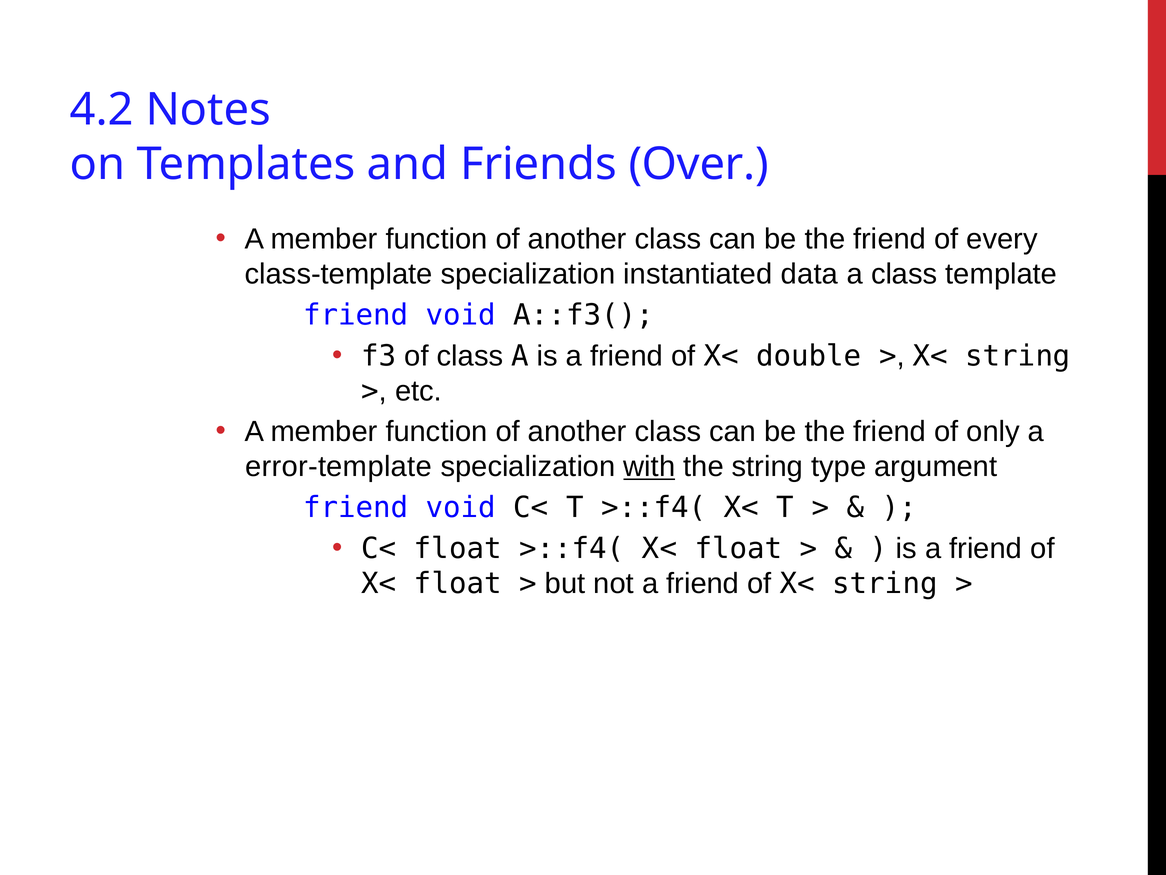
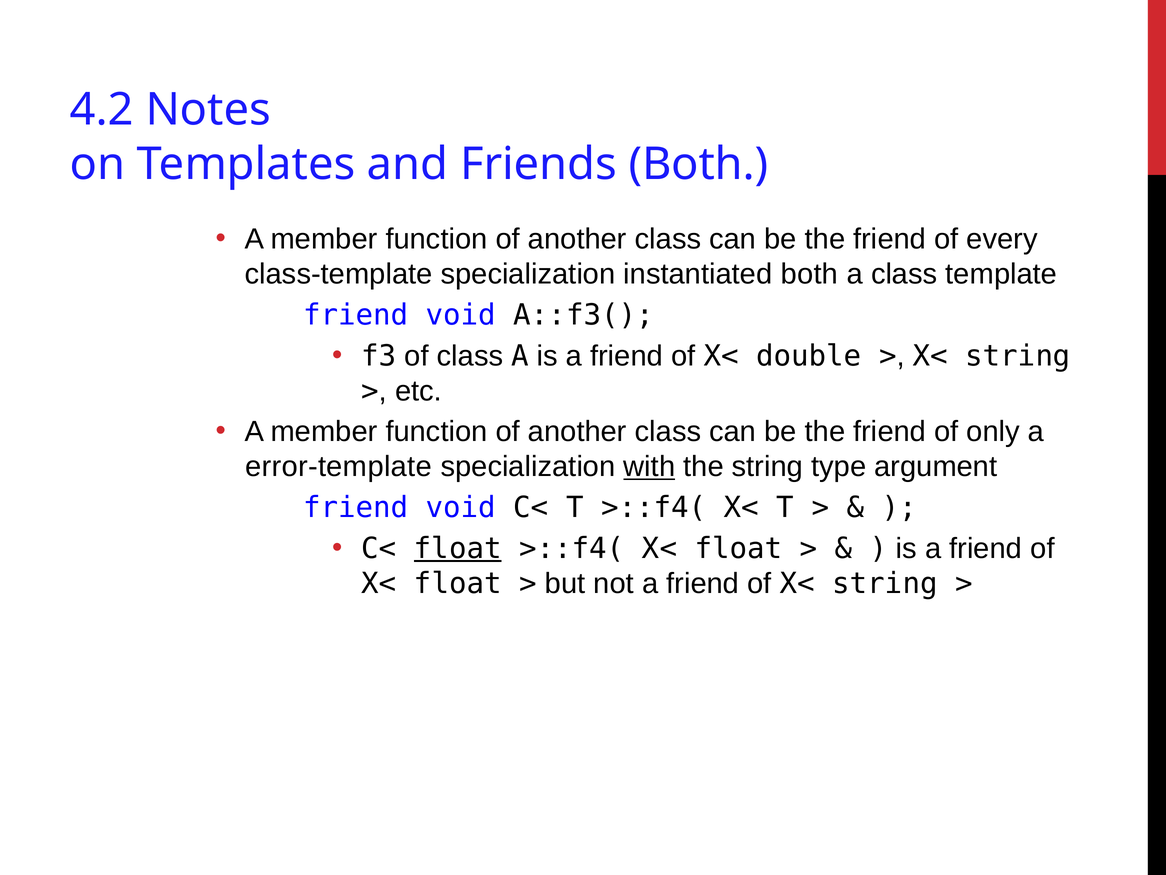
Friends Over: Over -> Both
instantiated data: data -> both
float at (458, 548) underline: none -> present
